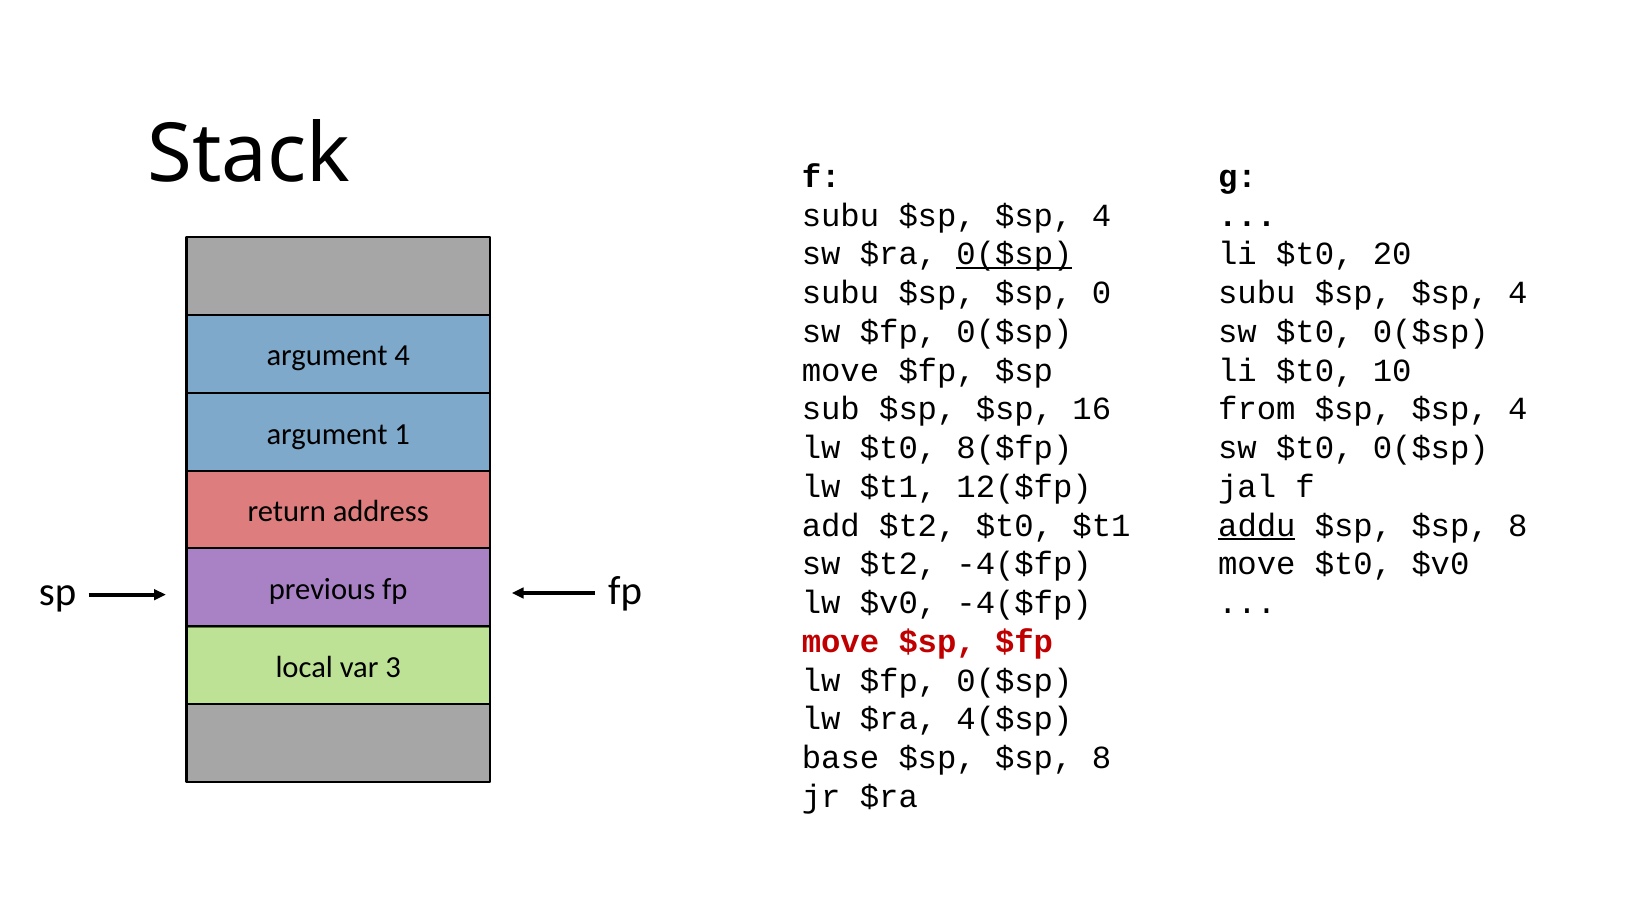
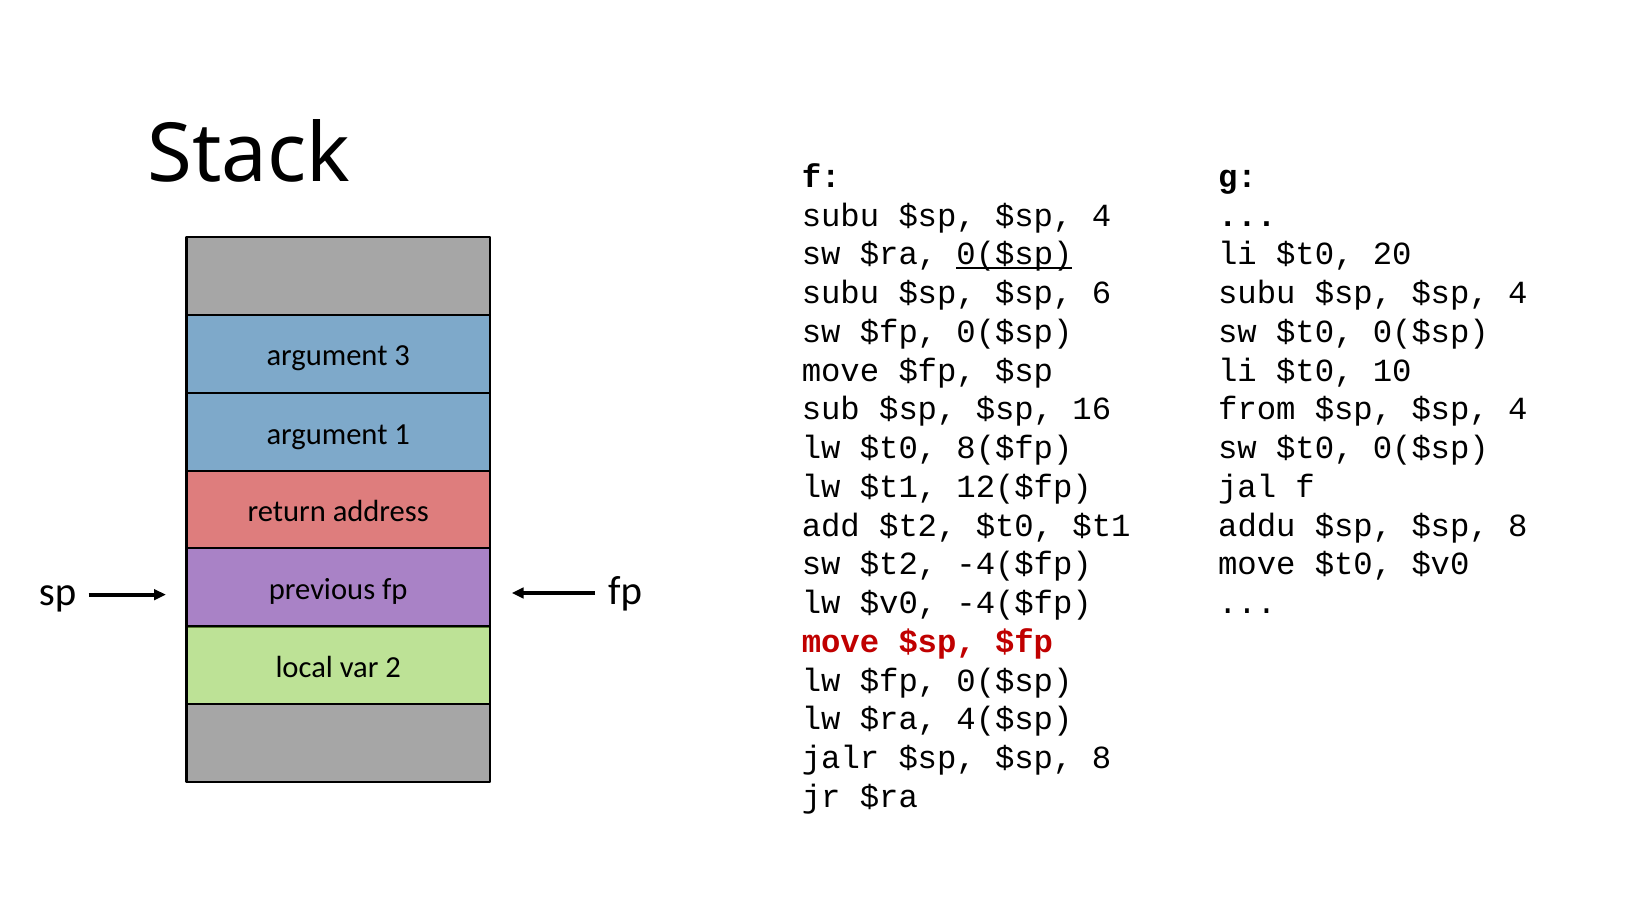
0: 0 -> 6
argument 4: 4 -> 3
addu underline: present -> none
3: 3 -> 2
base: base -> jalr
